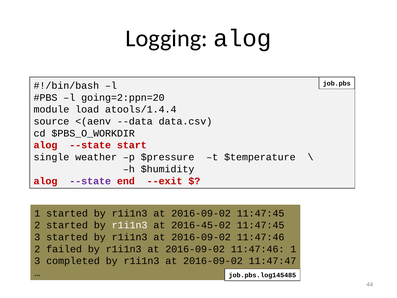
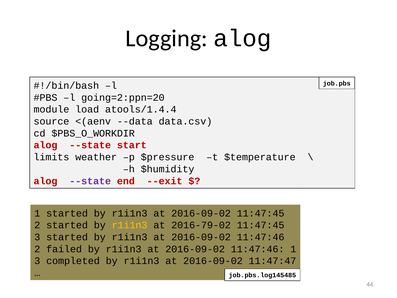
single: single -> limits
r1i1n3 at (130, 225) colour: white -> yellow
2016-45-02: 2016-45-02 -> 2016-79-02
